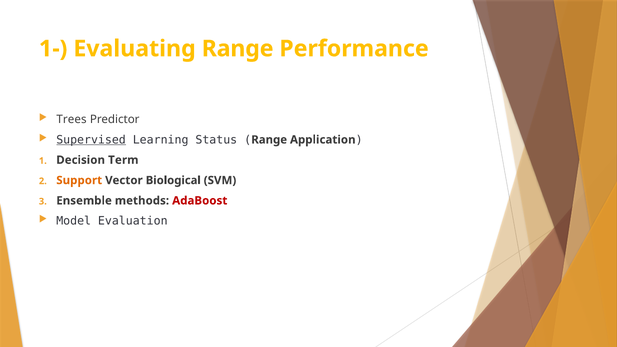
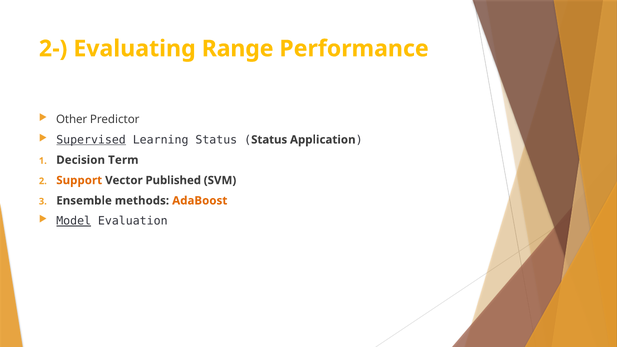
1-: 1- -> 2-
Trees: Trees -> Other
Range at (269, 140): Range -> Status
Biological: Biological -> Published
AdaBoost colour: red -> orange
Model underline: none -> present
